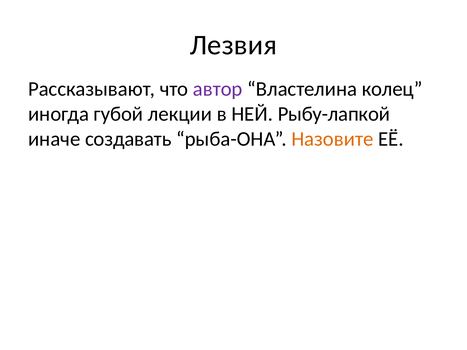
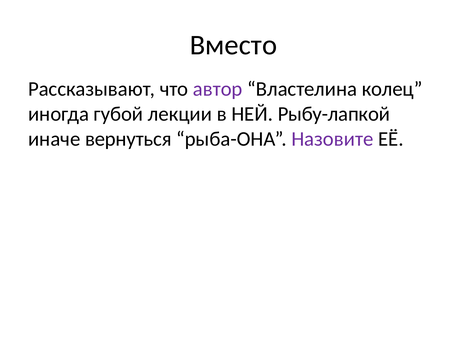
Лезвия: Лезвия -> Вместо
создавать: создавать -> вернуться
Назовите colour: orange -> purple
